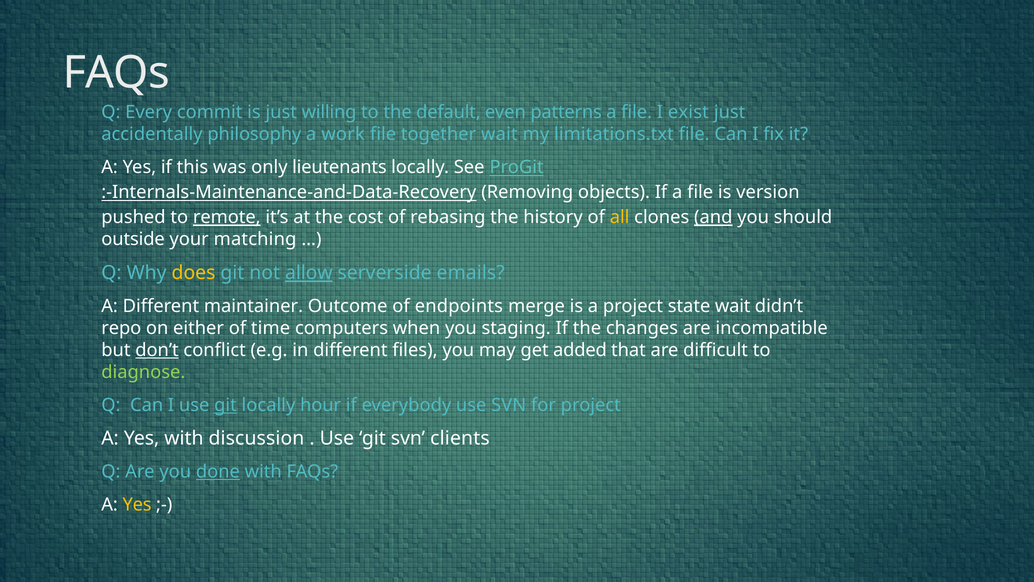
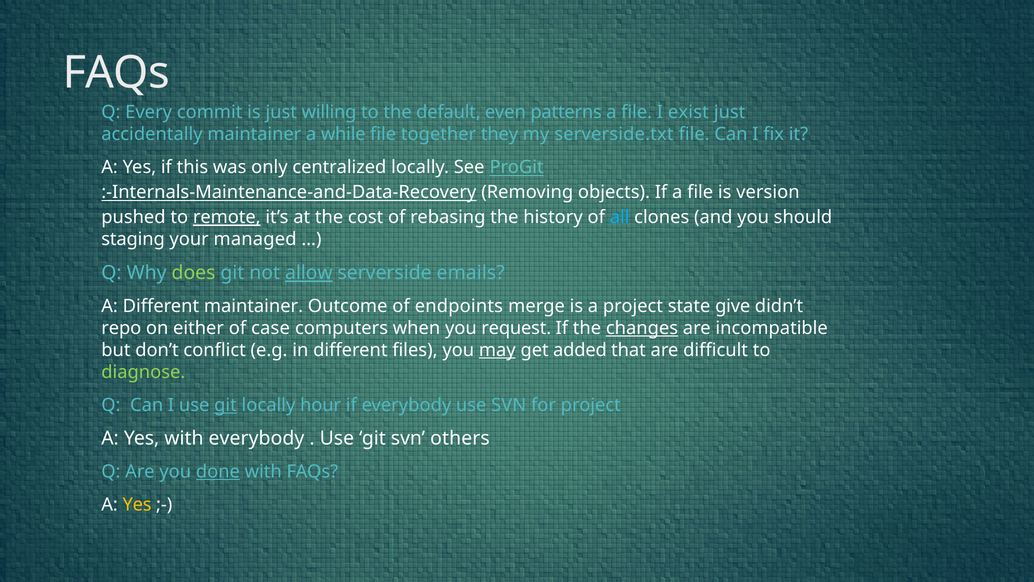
accidentally philosophy: philosophy -> maintainer
work: work -> while
together wait: wait -> they
limitations.txt: limitations.txt -> serverside.txt
lieutenants: lieutenants -> centralized
all colour: yellow -> light blue
and underline: present -> none
outside: outside -> staging
matching: matching -> managed
does colour: yellow -> light green
state wait: wait -> give
time: time -> case
staging: staging -> request
changes underline: none -> present
don’t underline: present -> none
may underline: none -> present
with discussion: discussion -> everybody
clients: clients -> others
